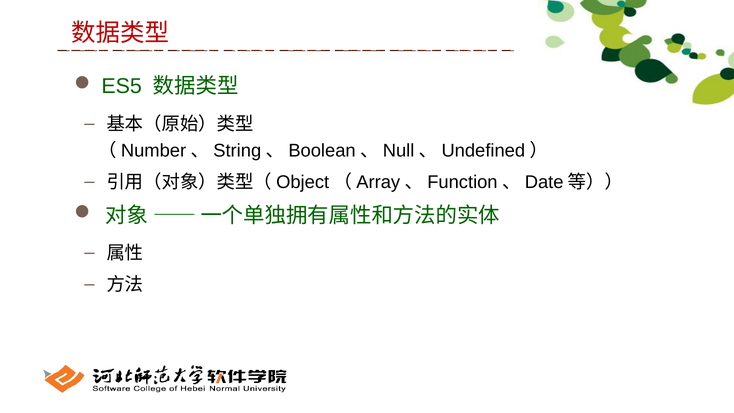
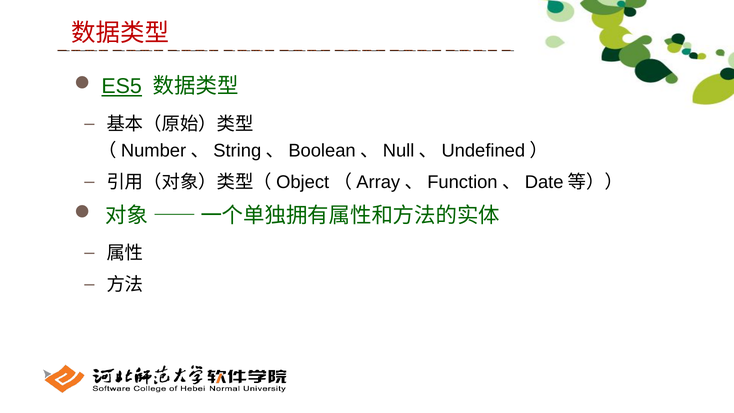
ES5 underline: none -> present
